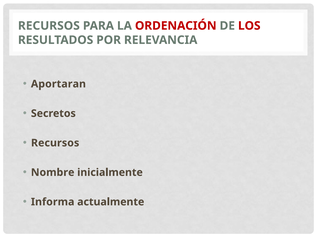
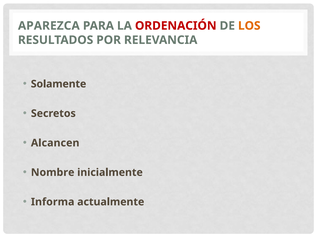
RECURSOS at (49, 26): RECURSOS -> APAREZCA
LOS colour: red -> orange
Aportaran: Aportaran -> Solamente
Recursos at (55, 143): Recursos -> Alcancen
